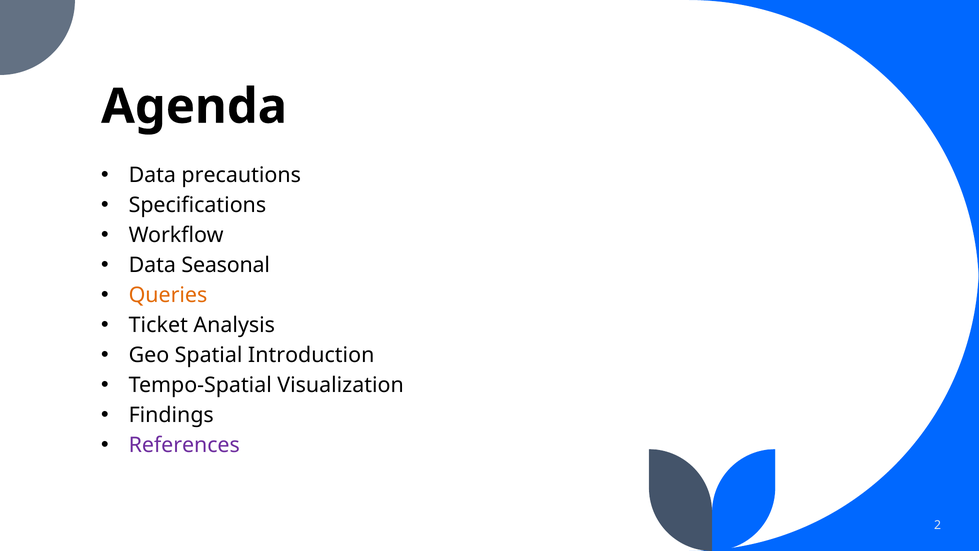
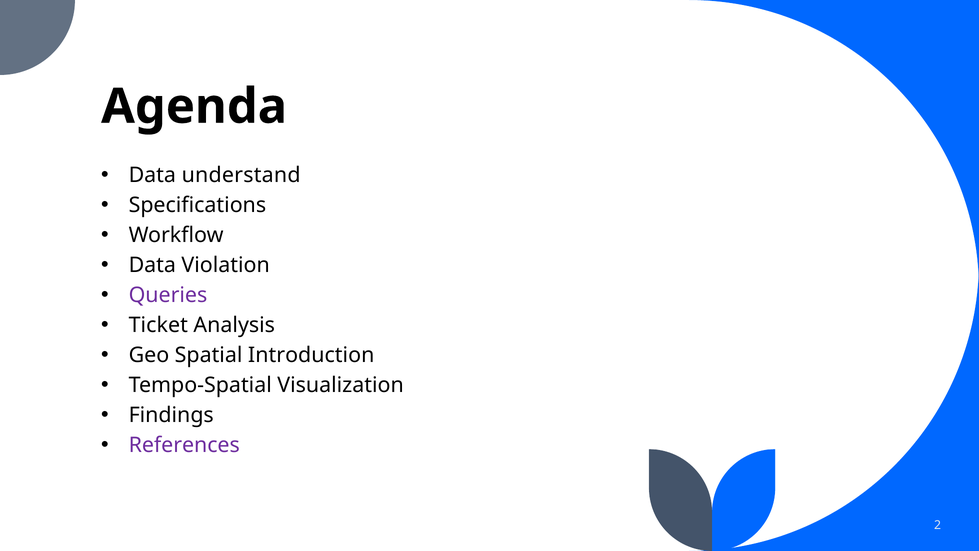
precautions: precautions -> understand
Seasonal: Seasonal -> Violation
Queries colour: orange -> purple
